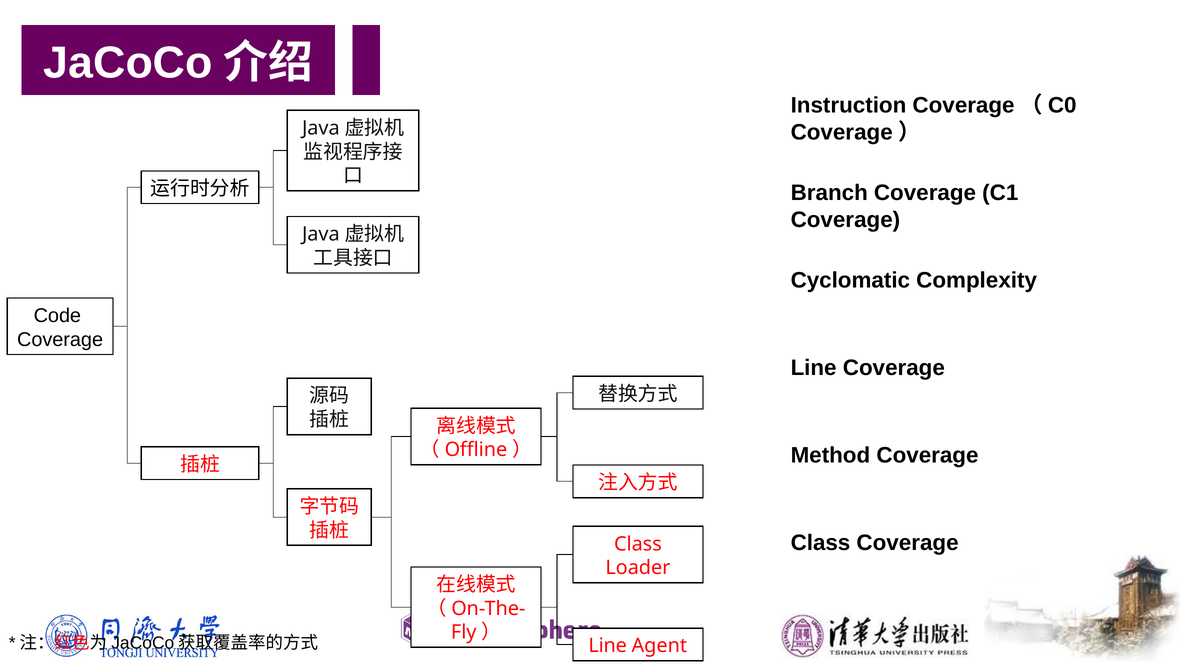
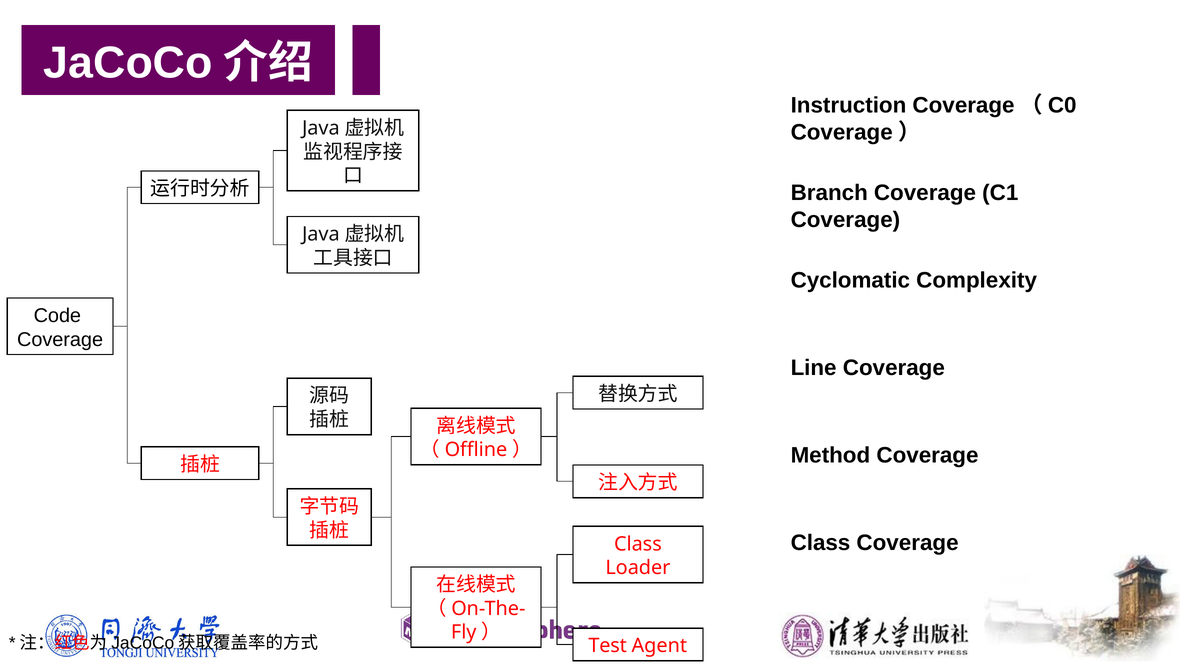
Line at (608, 646): Line -> Test
